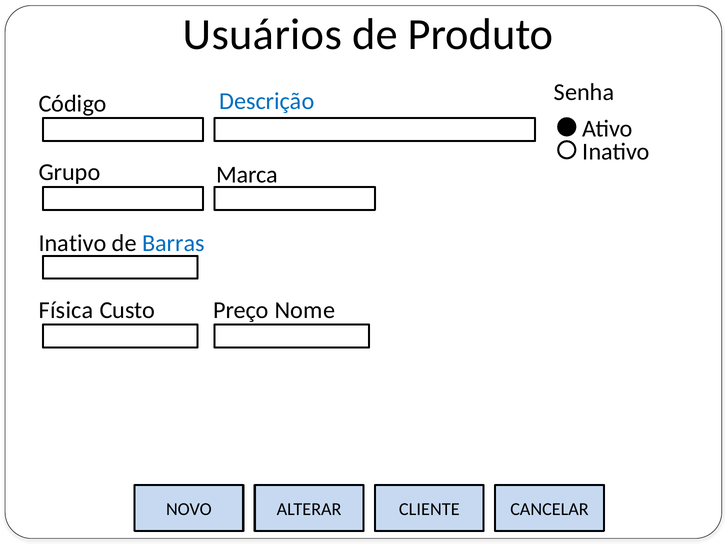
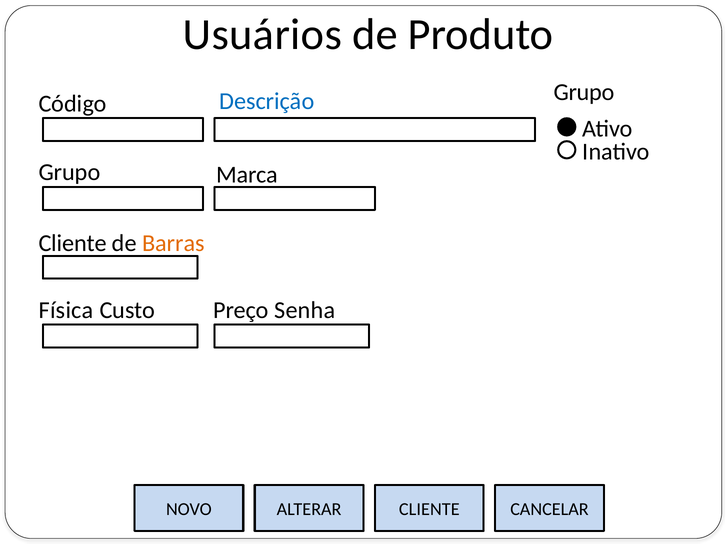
Senha at (584, 92): Senha -> Grupo
Inativo at (73, 243): Inativo -> Cliente
Barras colour: blue -> orange
Nome: Nome -> Senha
